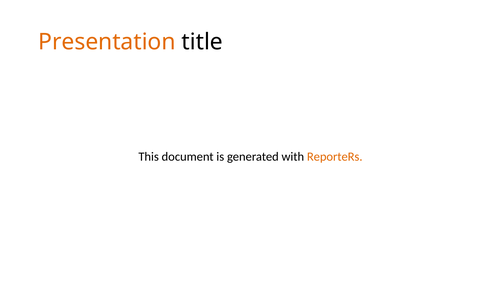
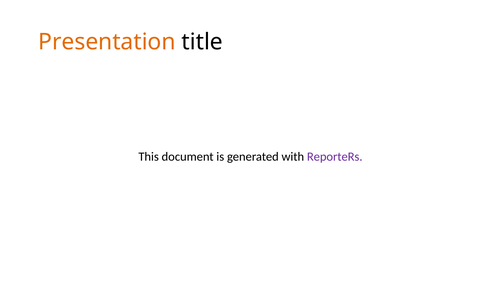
ReporteRs colour: orange -> purple
